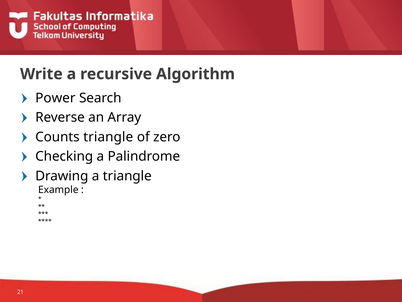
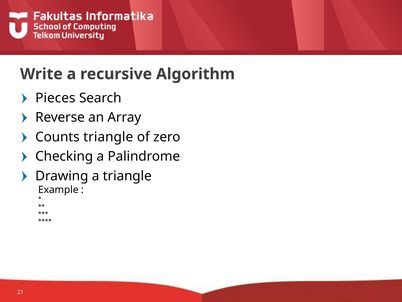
Power: Power -> Pieces
